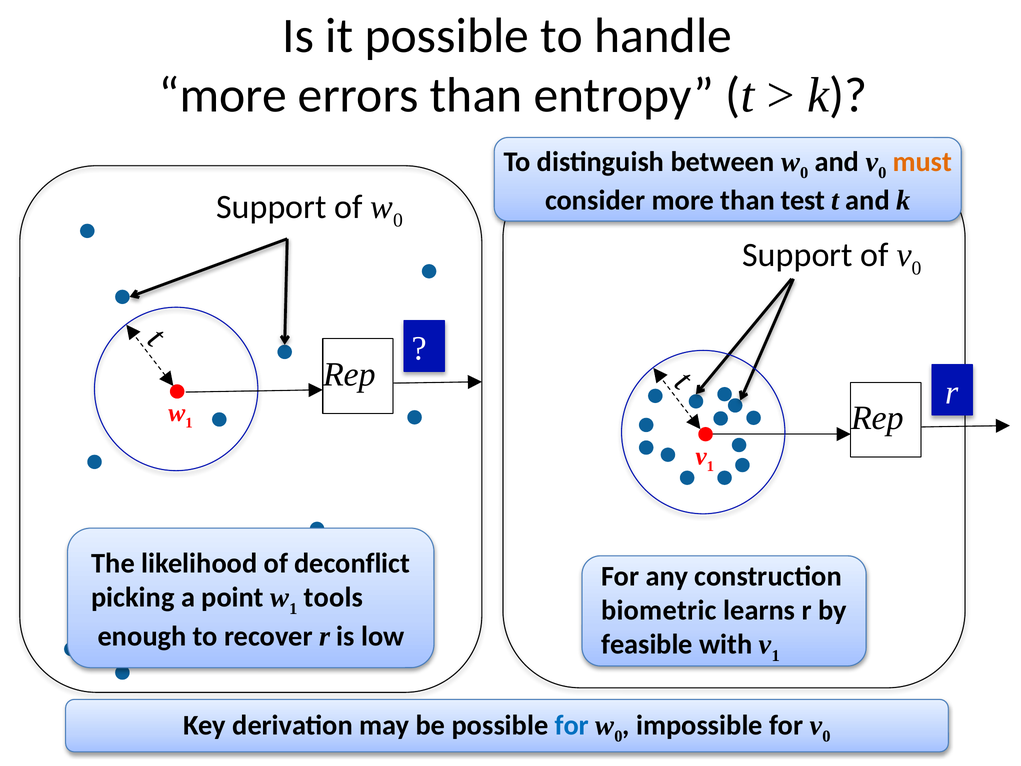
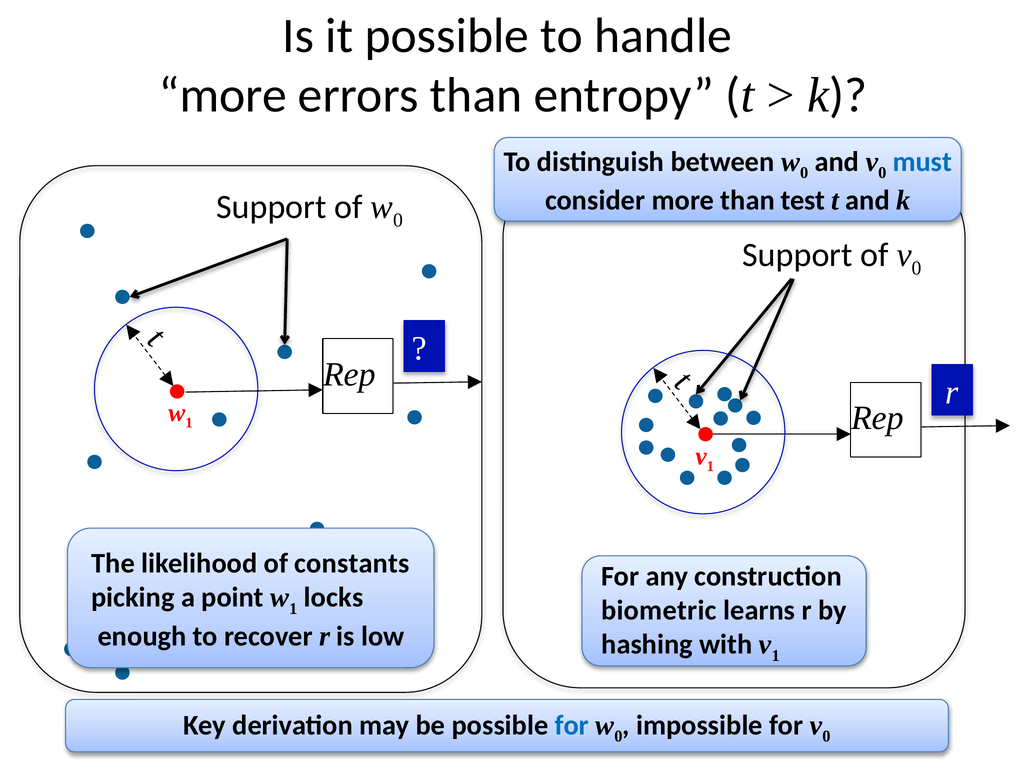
must colour: orange -> blue
deconflict: deconflict -> constants
tools: tools -> locks
feasible: feasible -> hashing
